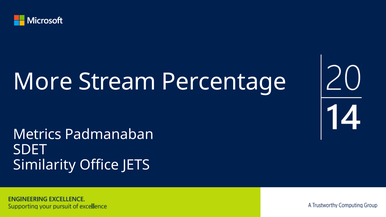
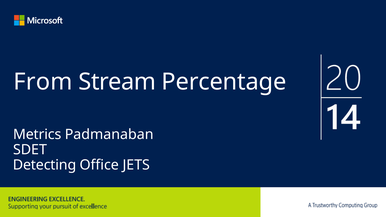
More: More -> From
Similarity: Similarity -> Detecting
